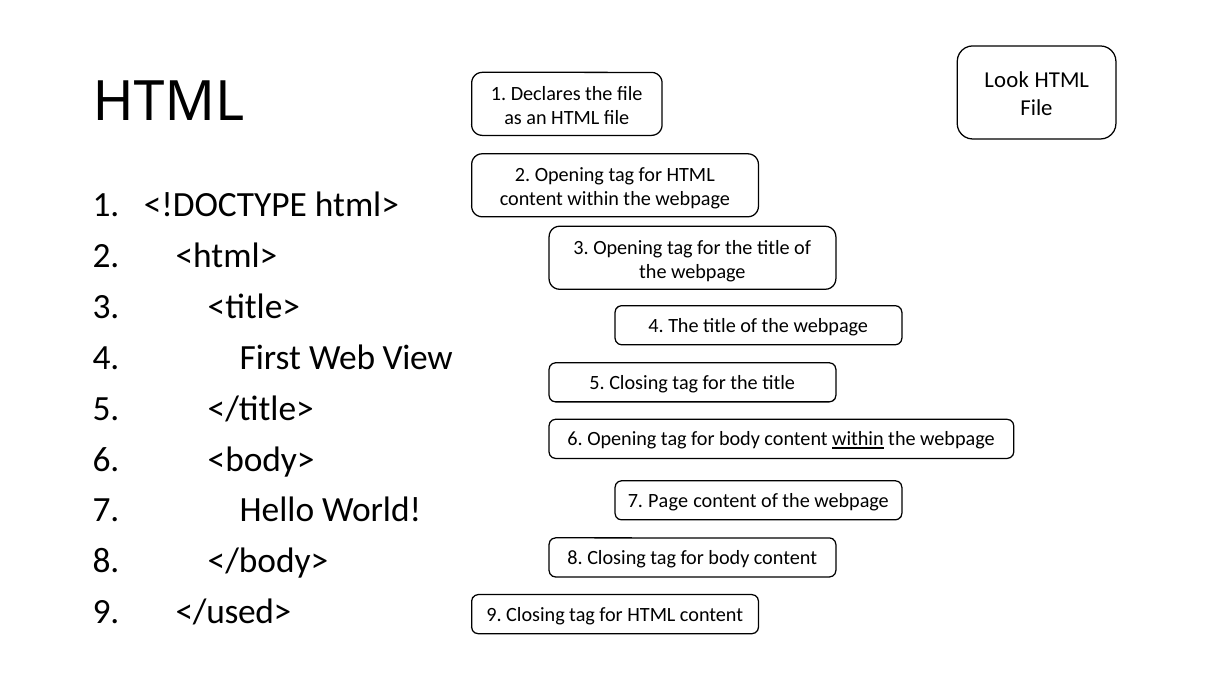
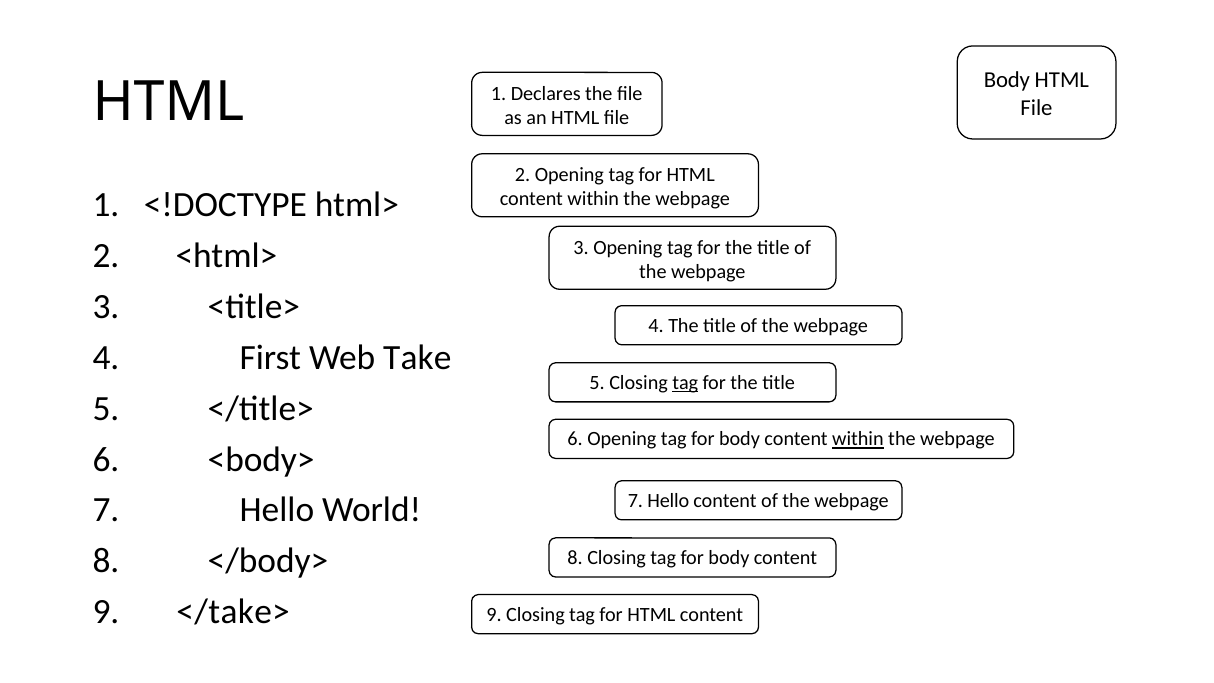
Look at (1007, 80): Look -> Body
View: View -> Take
tag at (685, 383) underline: none -> present
Page at (668, 501): Page -> Hello
</used>: </used> -> </take>
